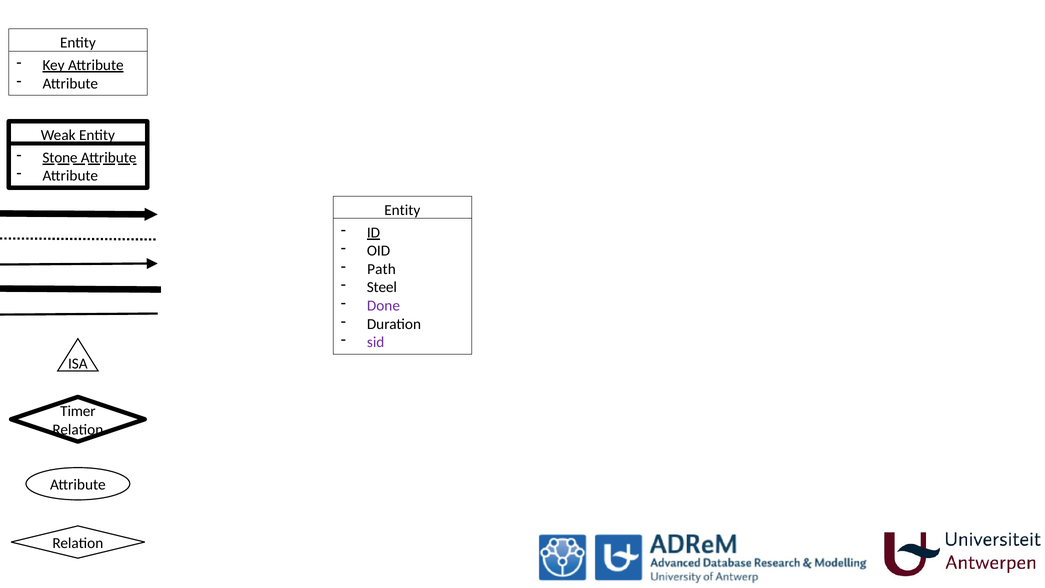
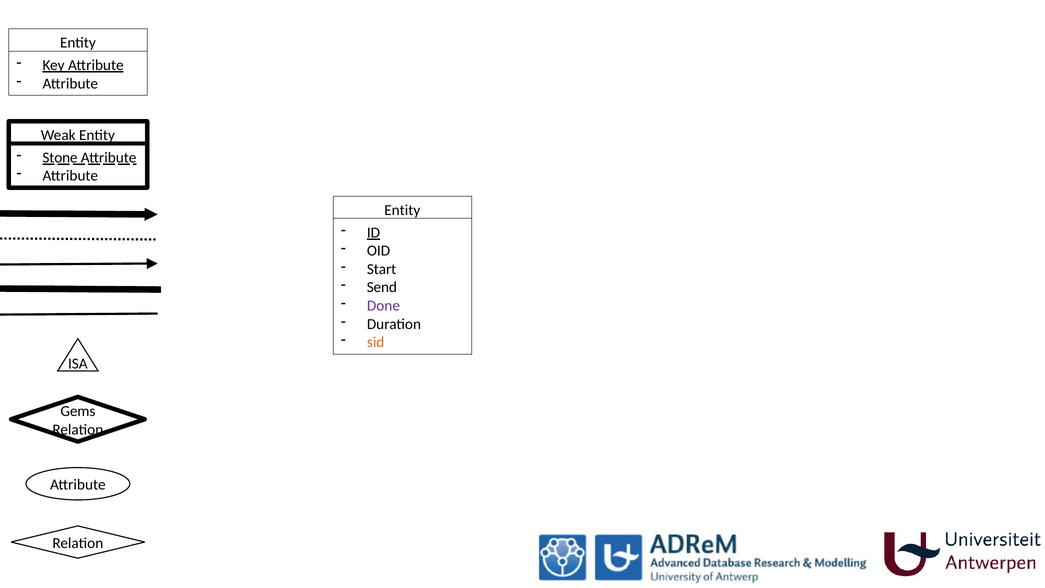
Path: Path -> Start
Steel: Steel -> Send
sid colour: purple -> orange
Timer: Timer -> Gems
